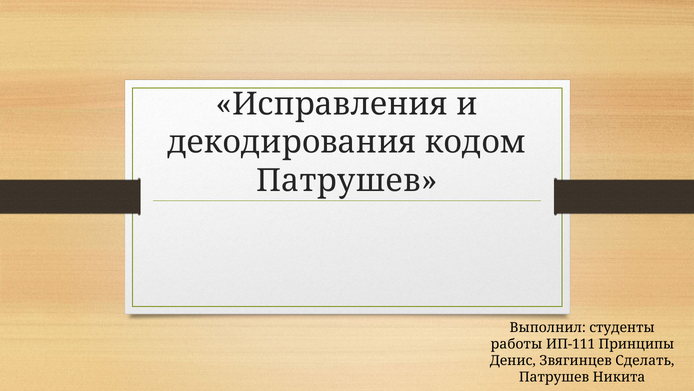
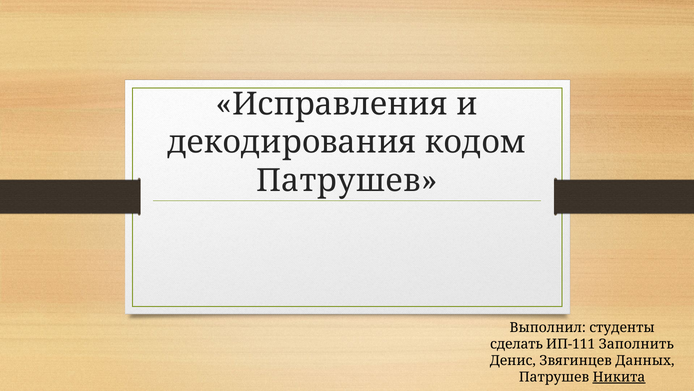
работы: работы -> сделать
Принципы: Принципы -> Заполнить
Сделать: Сделать -> Данных
Никита underline: none -> present
